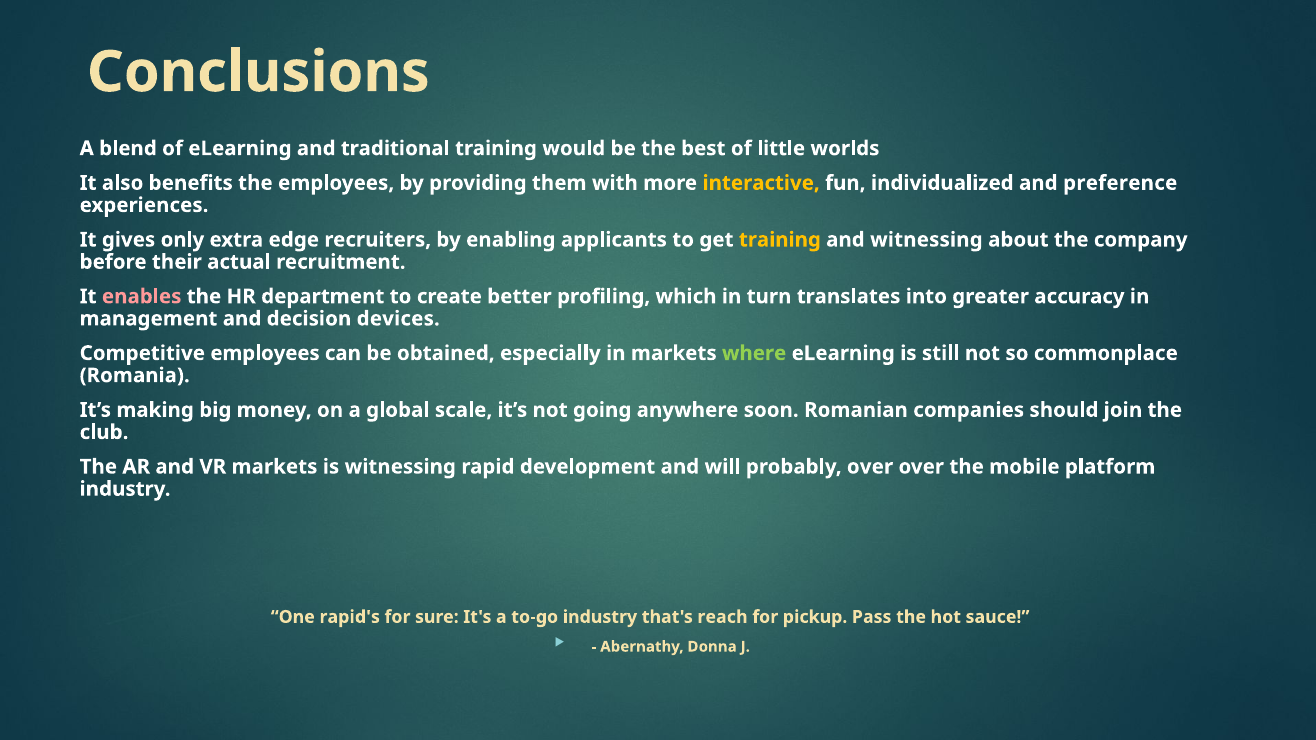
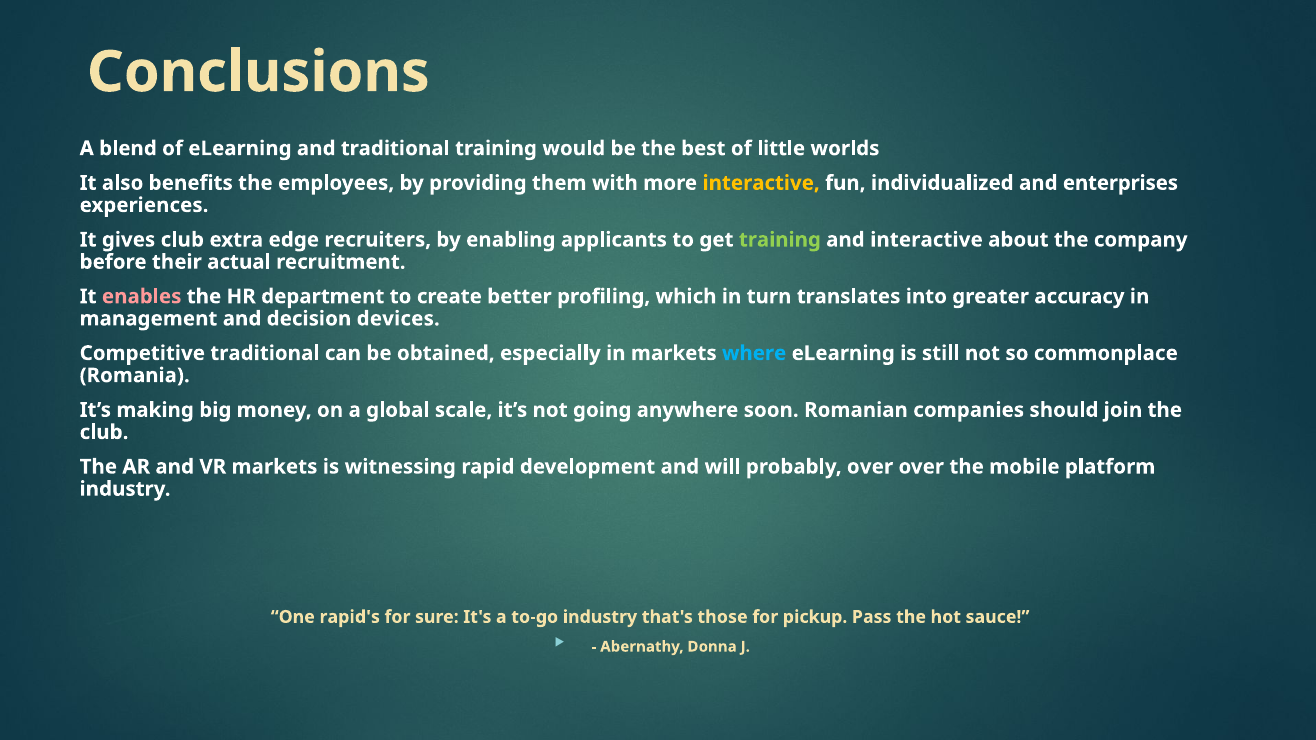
preference: preference -> enterprises
gives only: only -> club
training at (780, 240) colour: yellow -> light green
and witnessing: witnessing -> interactive
Competitive employees: employees -> traditional
where colour: light green -> light blue
reach: reach -> those
